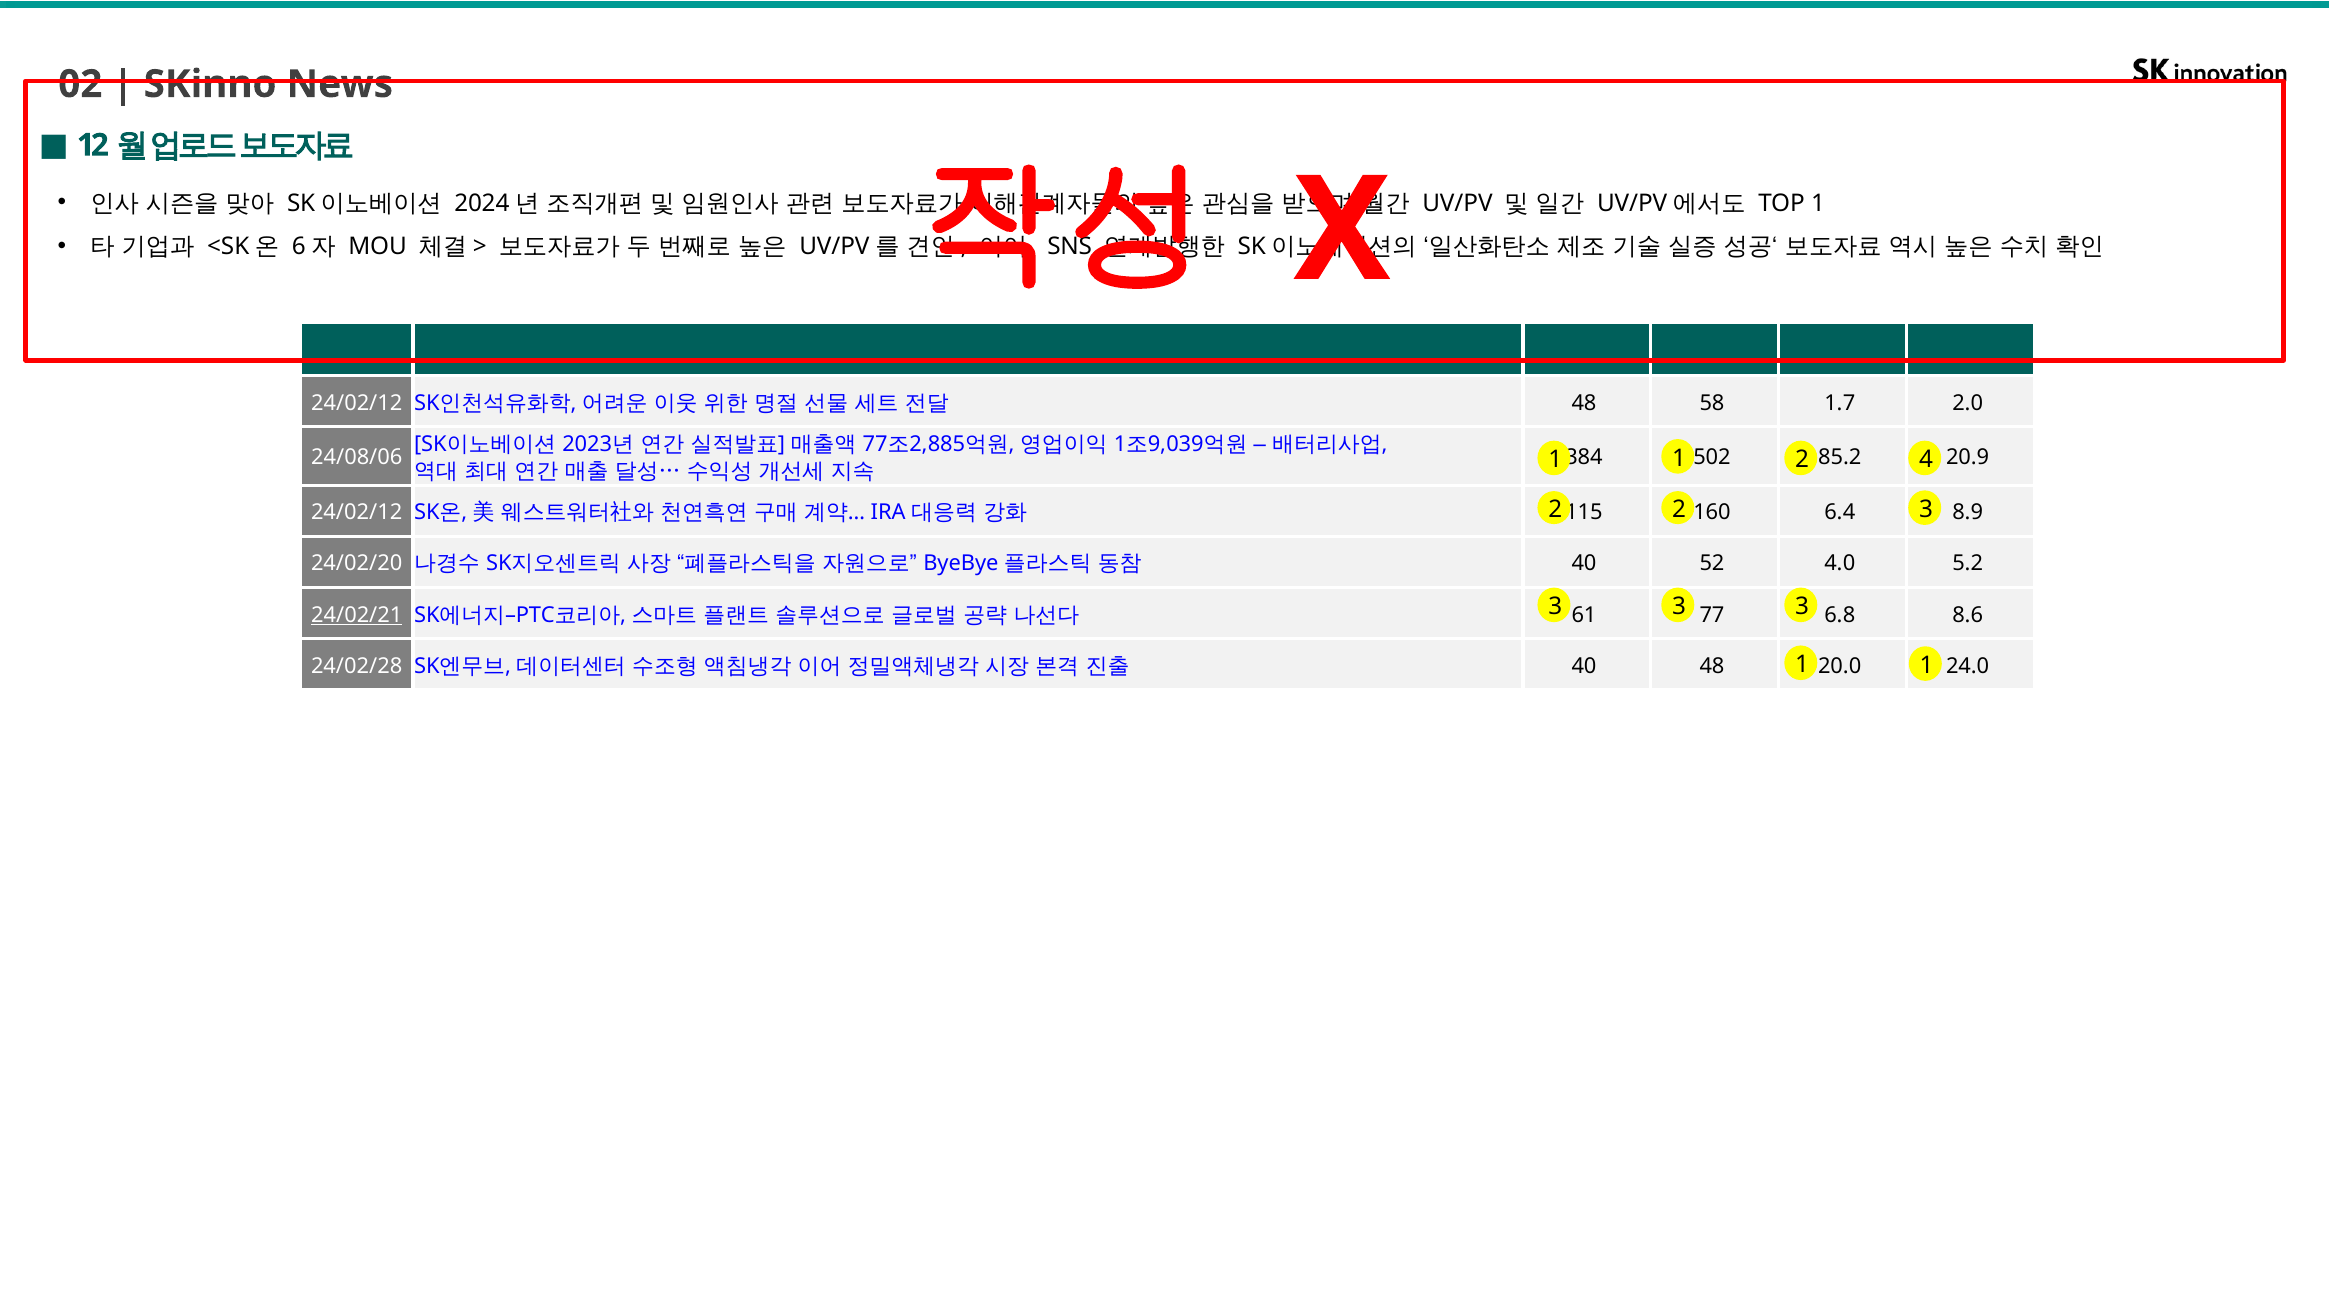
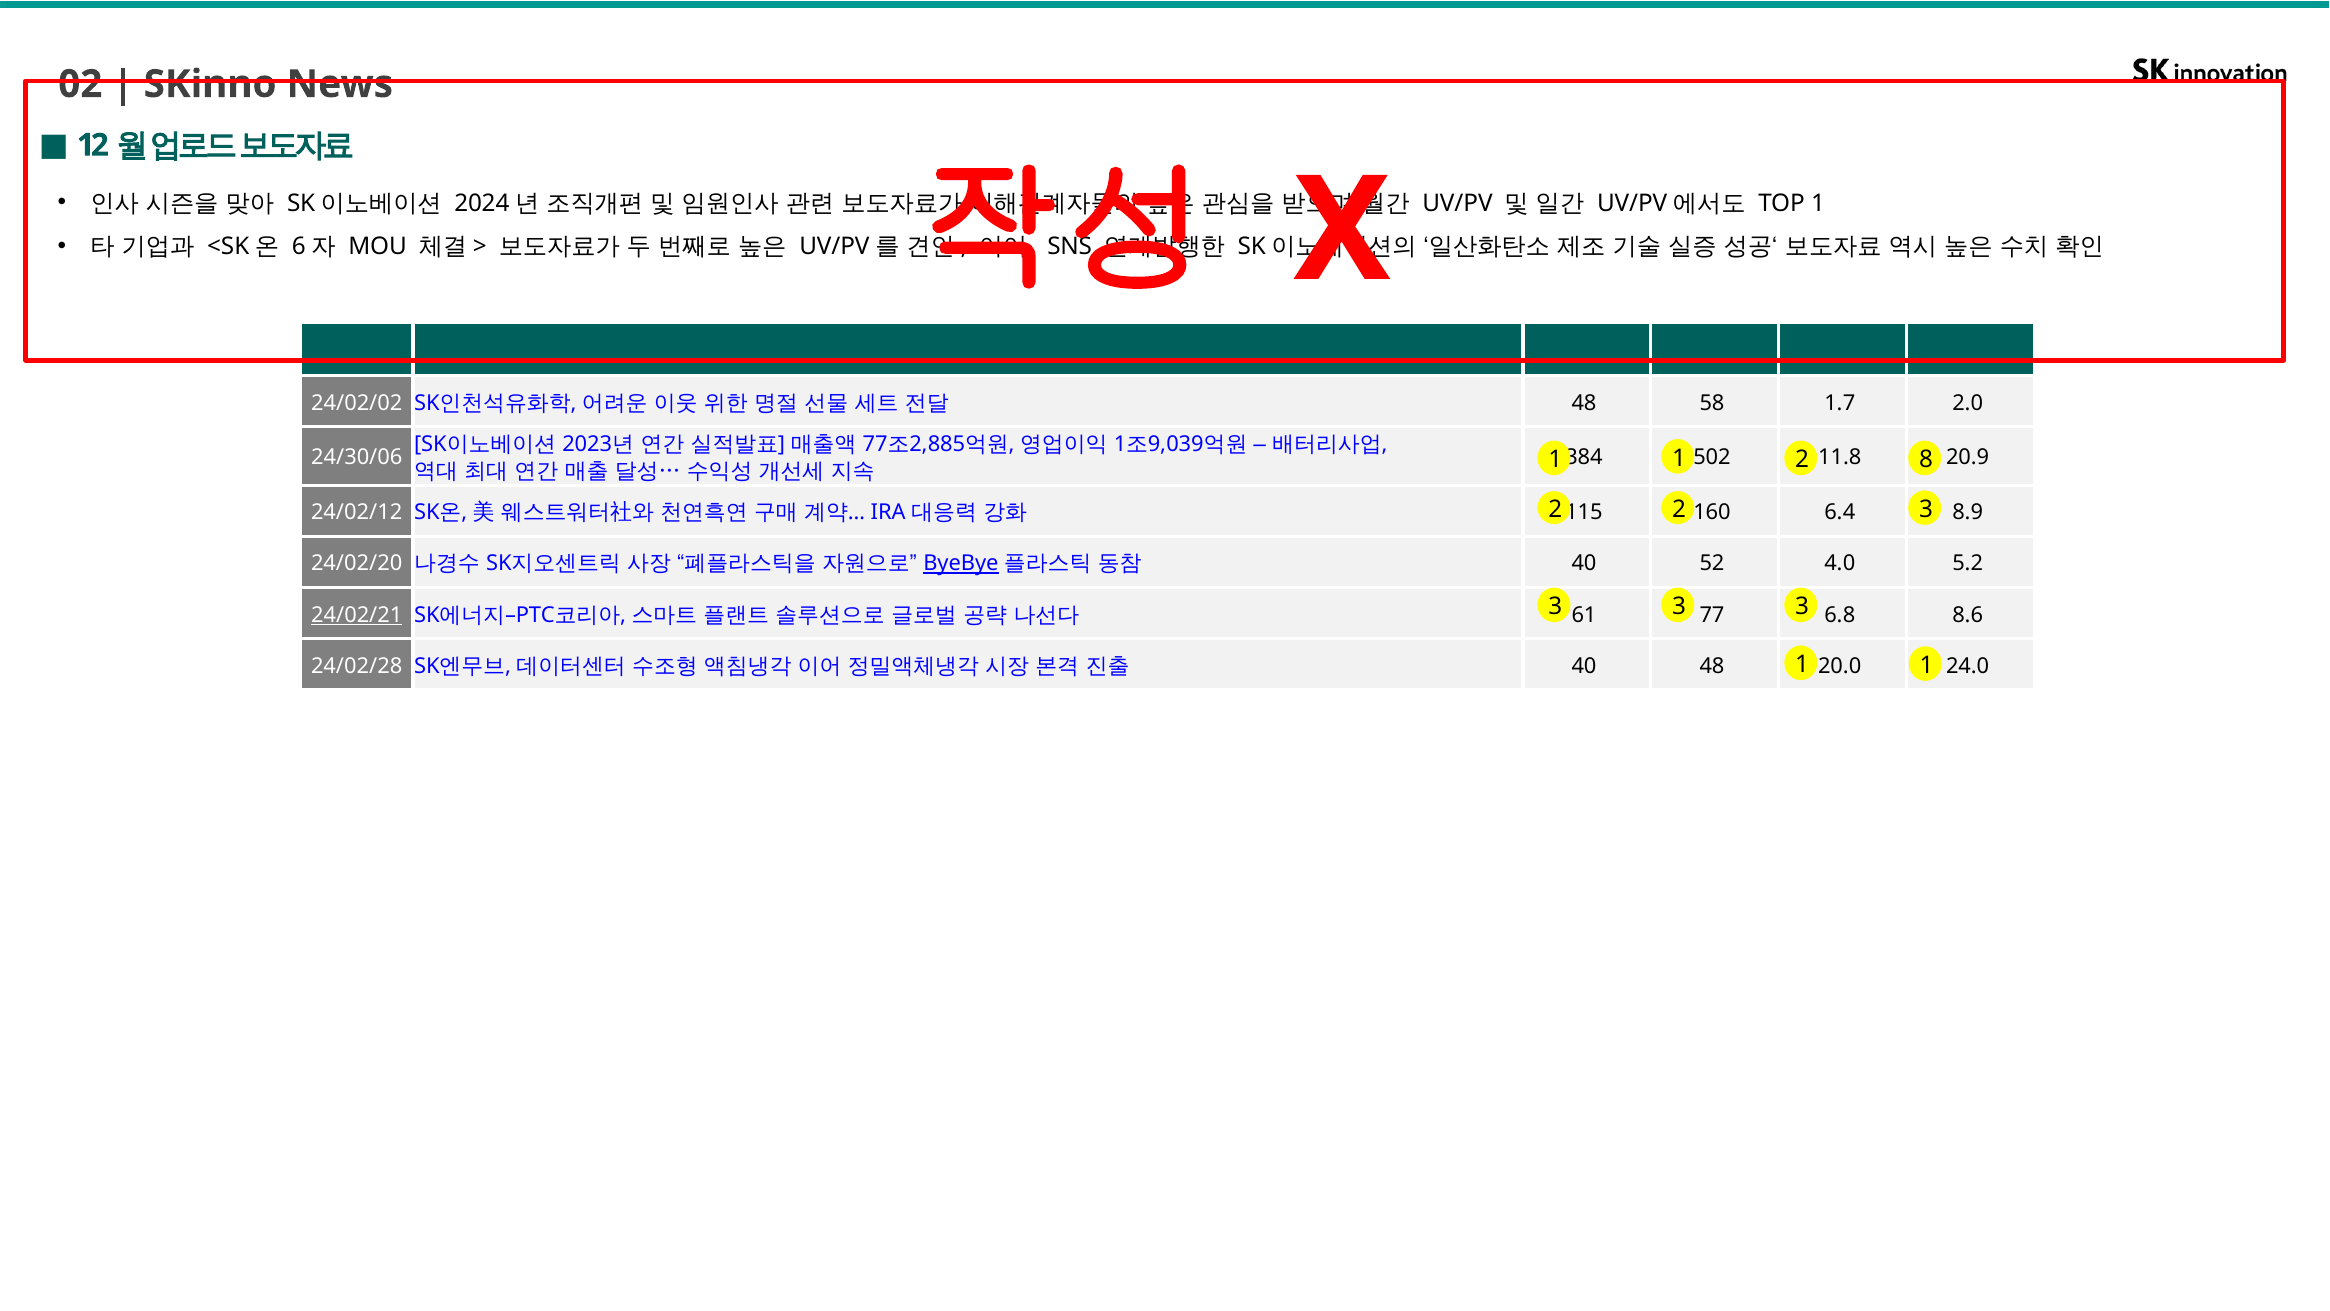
24/02/12 at (357, 403): 24/02/12 -> 24/02/02
4: 4 -> 8
24/08/06: 24/08/06 -> 24/30/06
85.2: 85.2 -> 11.8
ByeBye underline: none -> present
